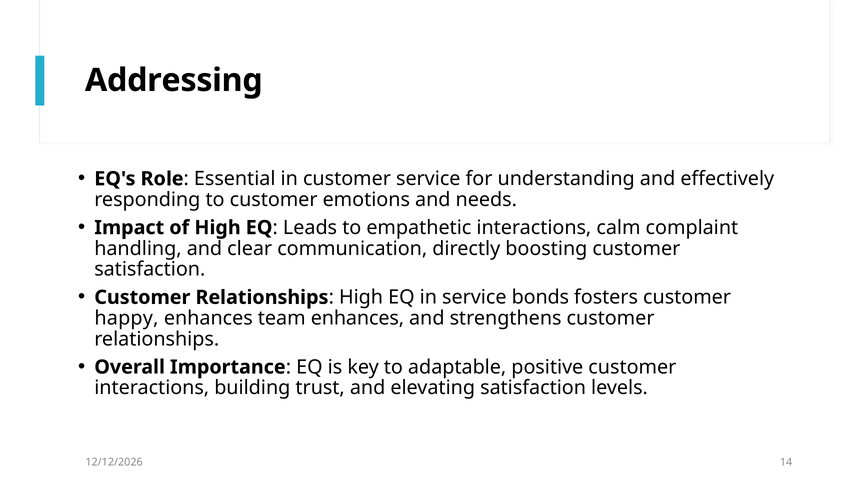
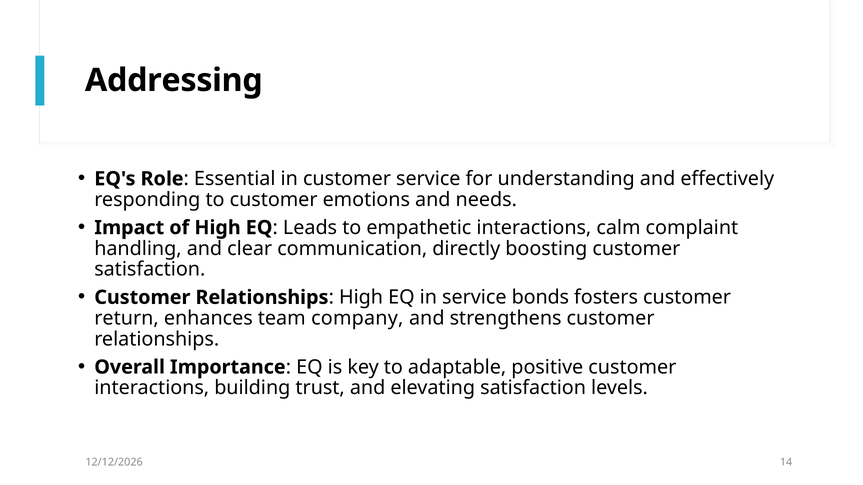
happy: happy -> return
team enhances: enhances -> company
